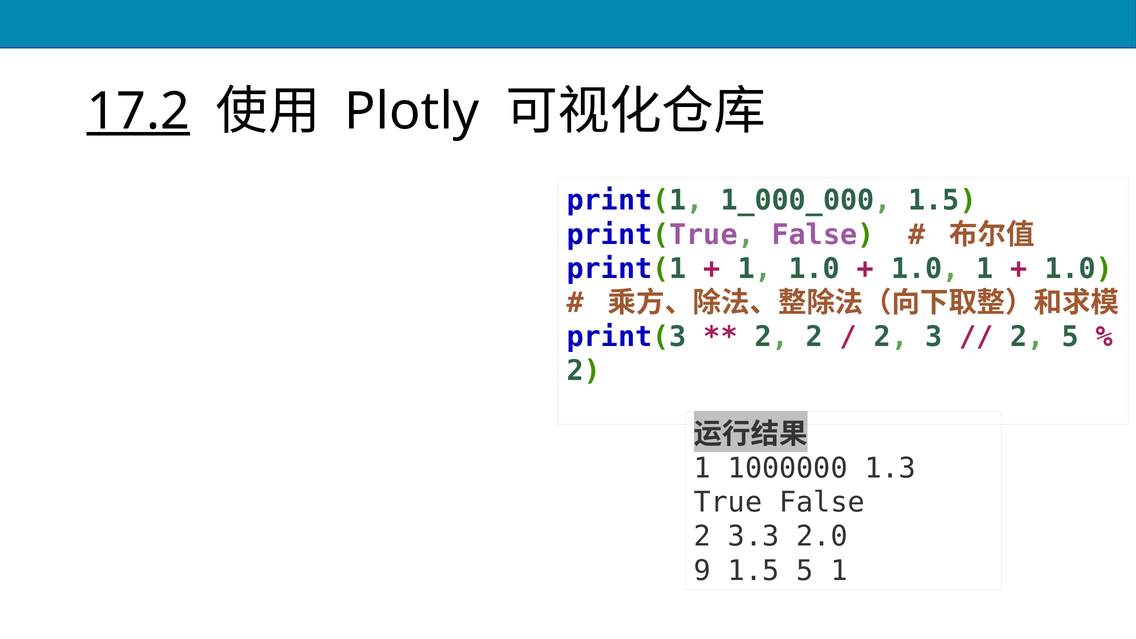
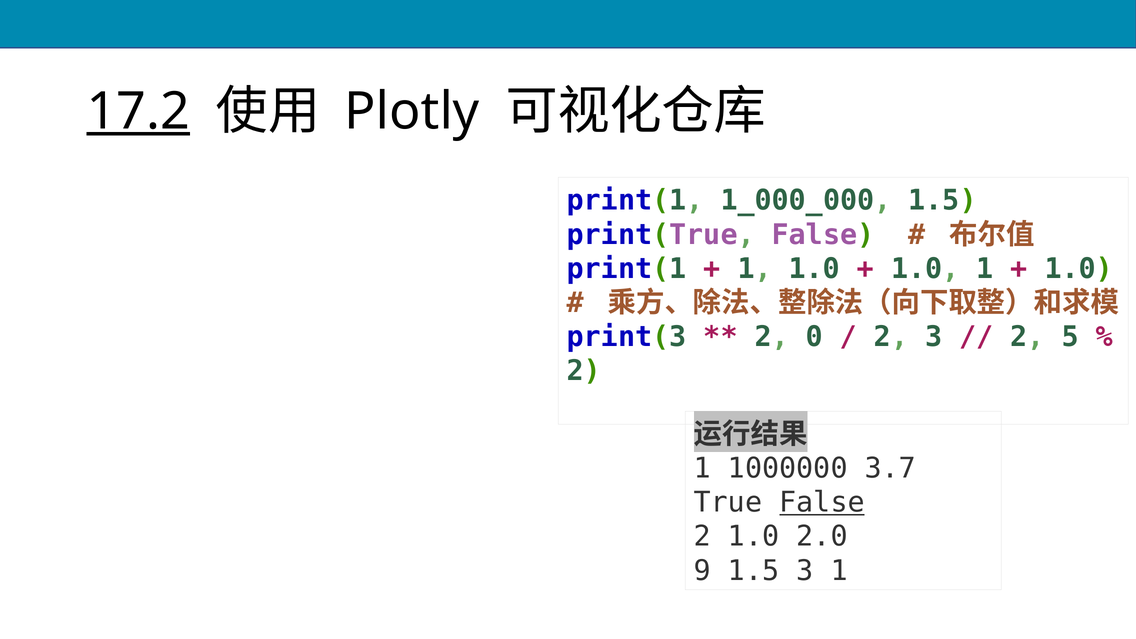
2 2: 2 -> 0
1.3: 1.3 -> 3.7
False at (822, 502) underline: none -> present
2 3.3: 3.3 -> 1.0
1.5 5: 5 -> 3
